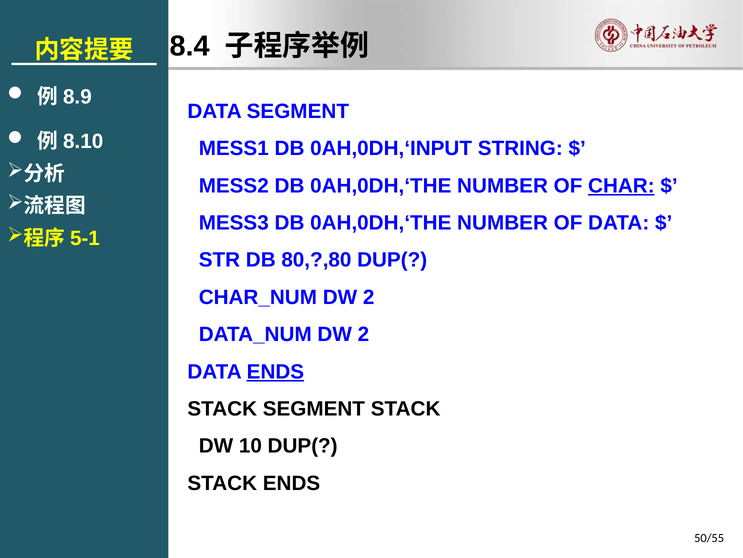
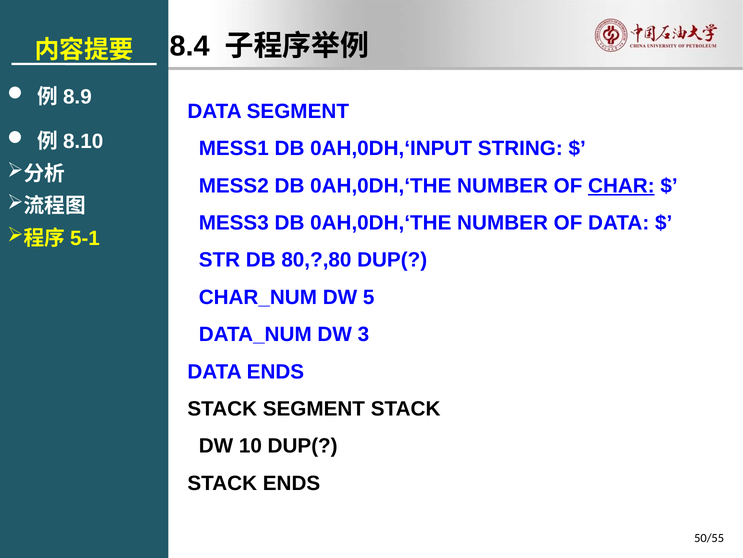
CHAR_NUM DW 2: 2 -> 5
DATA_NUM DW 2: 2 -> 3
ENDS at (275, 371) underline: present -> none
